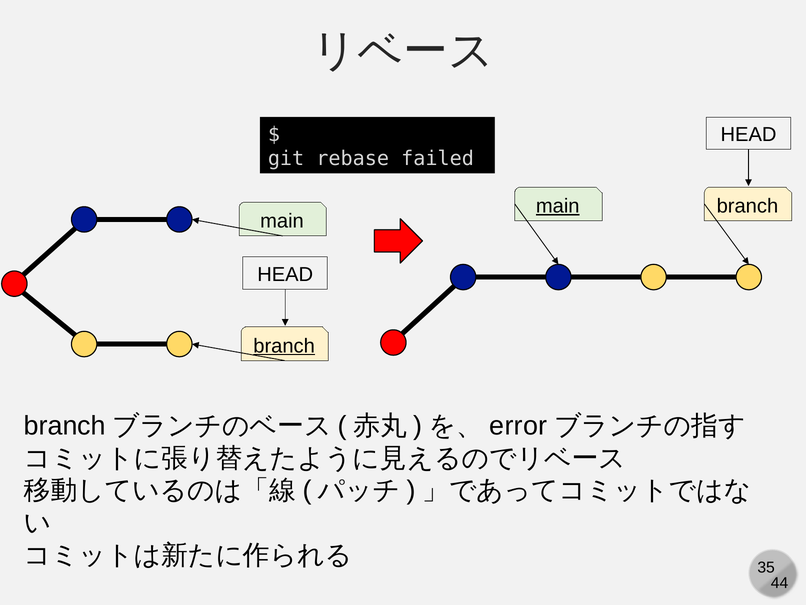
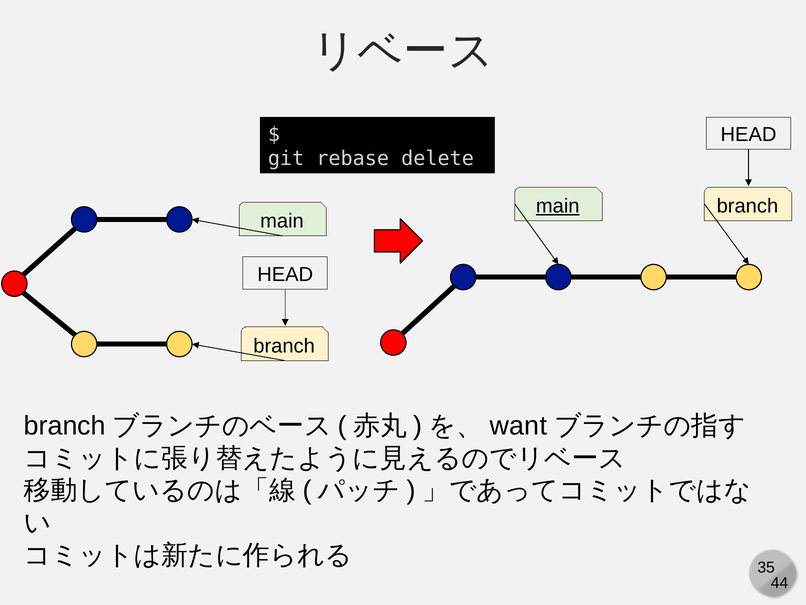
failed: failed -> delete
branch at (284, 346) underline: present -> none
error: error -> want
